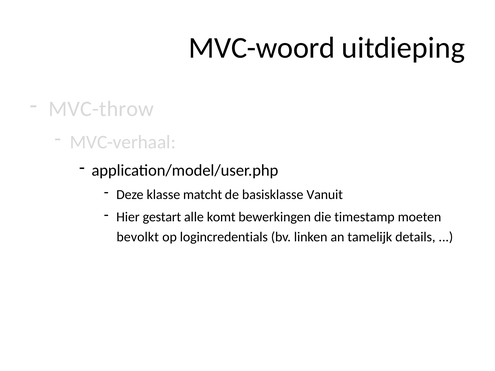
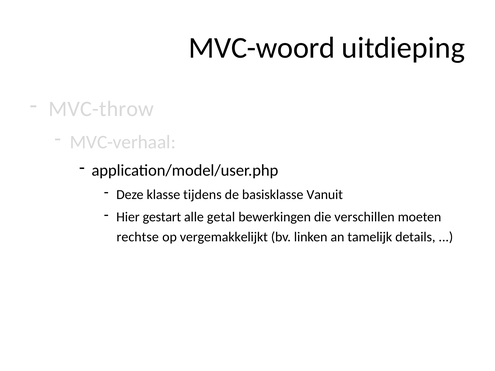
matcht: matcht -> tijdens
komt: komt -> getal
timestamp: timestamp -> verschillen
bevolkt: bevolkt -> rechtse
logincredentials: logincredentials -> vergemakkelijkt
